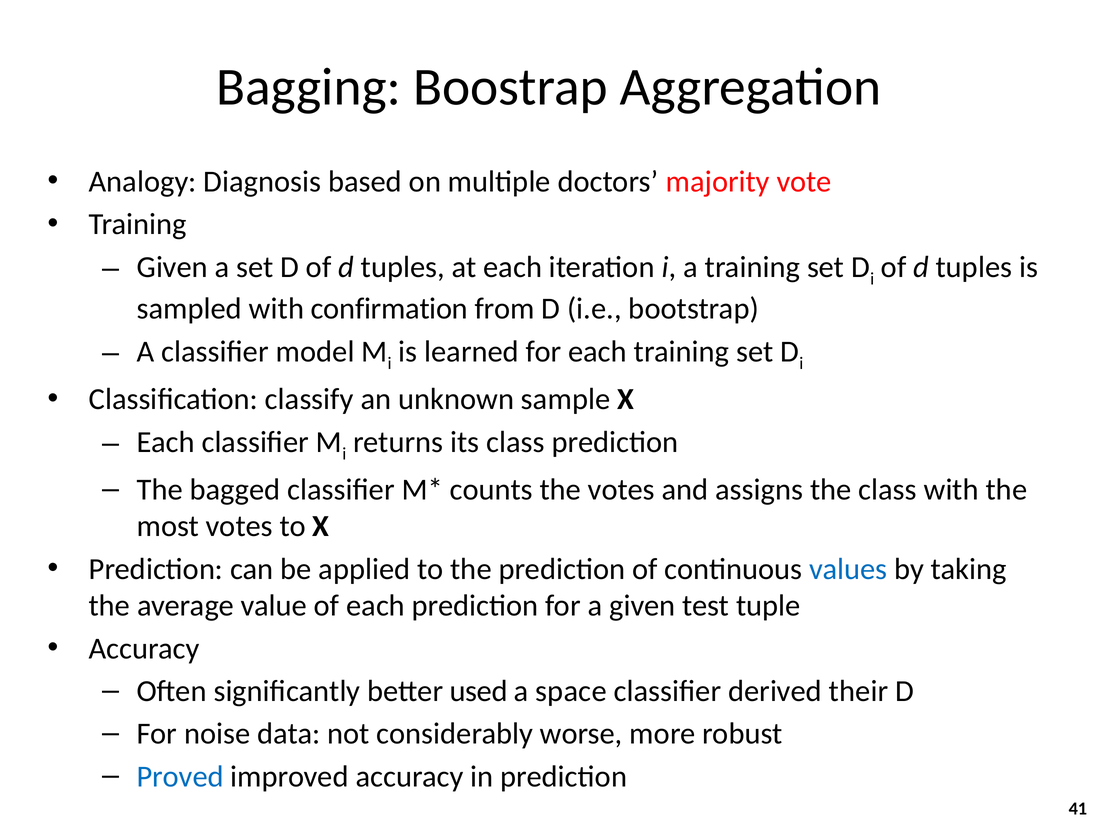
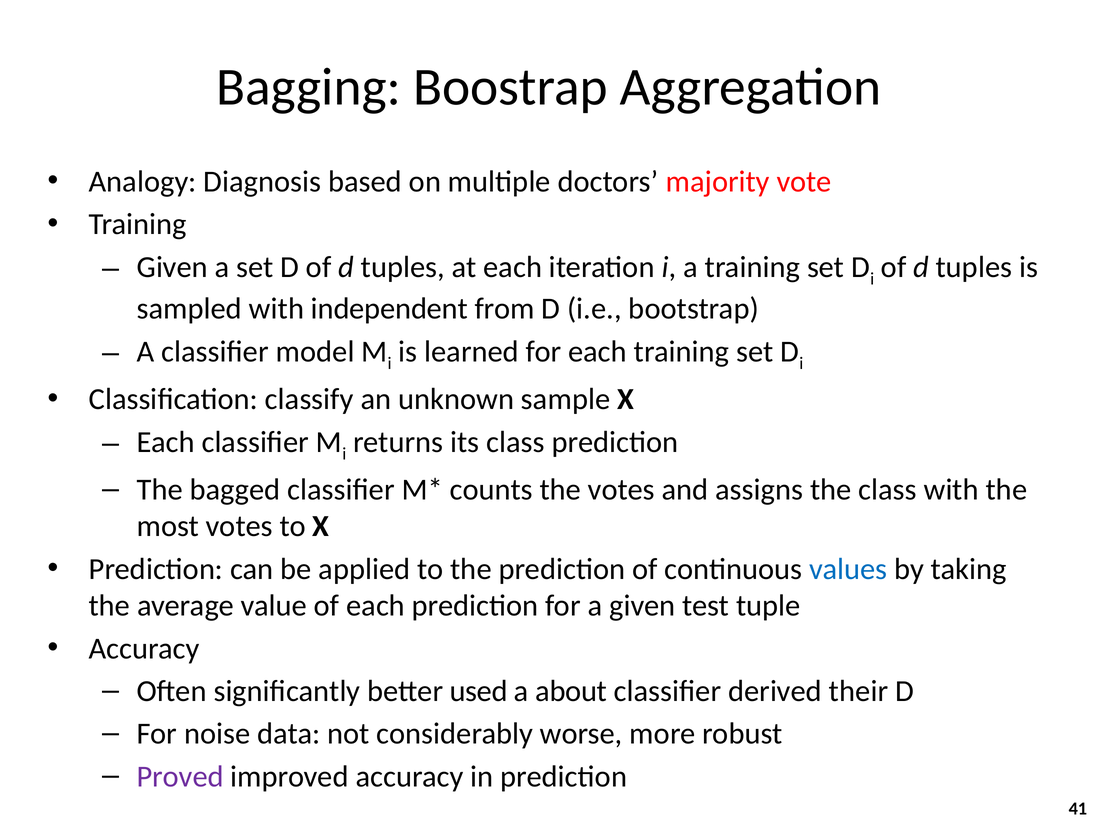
confirmation: confirmation -> independent
space: space -> about
Proved colour: blue -> purple
